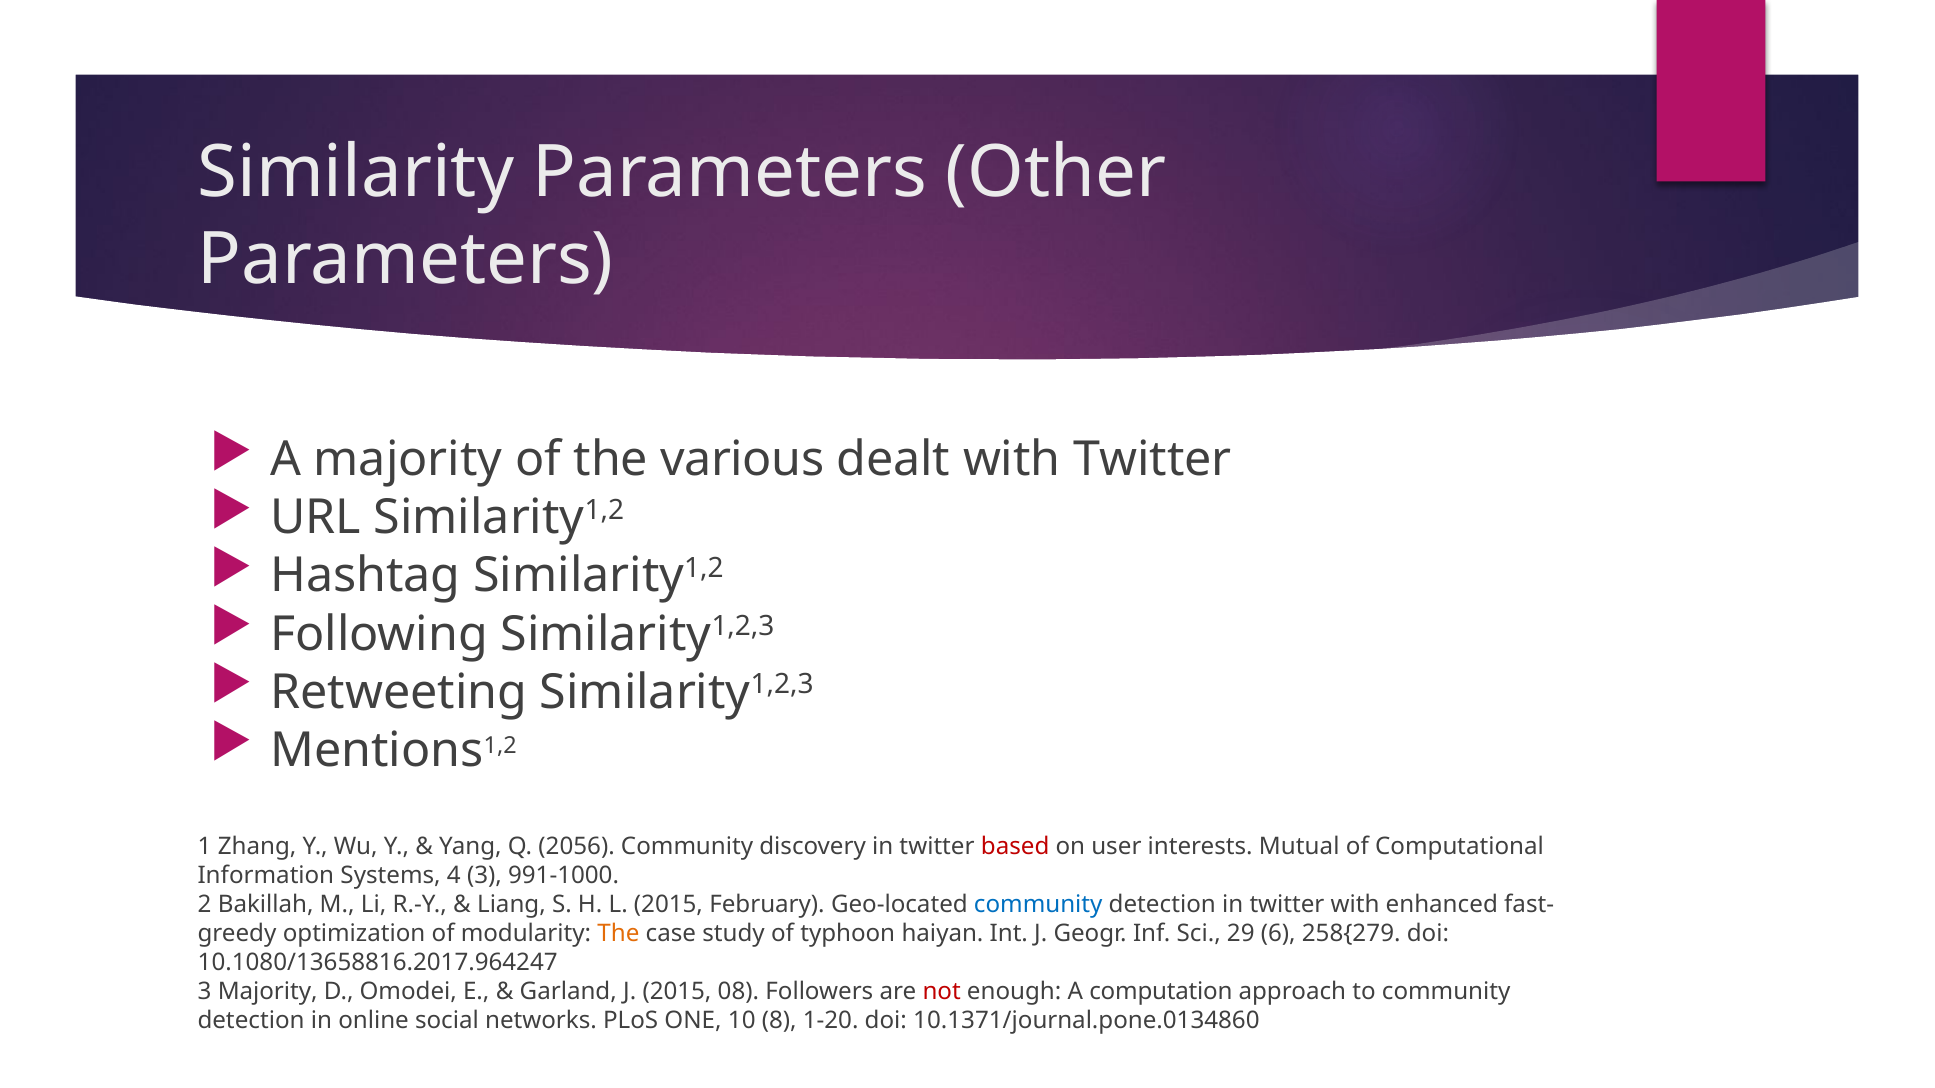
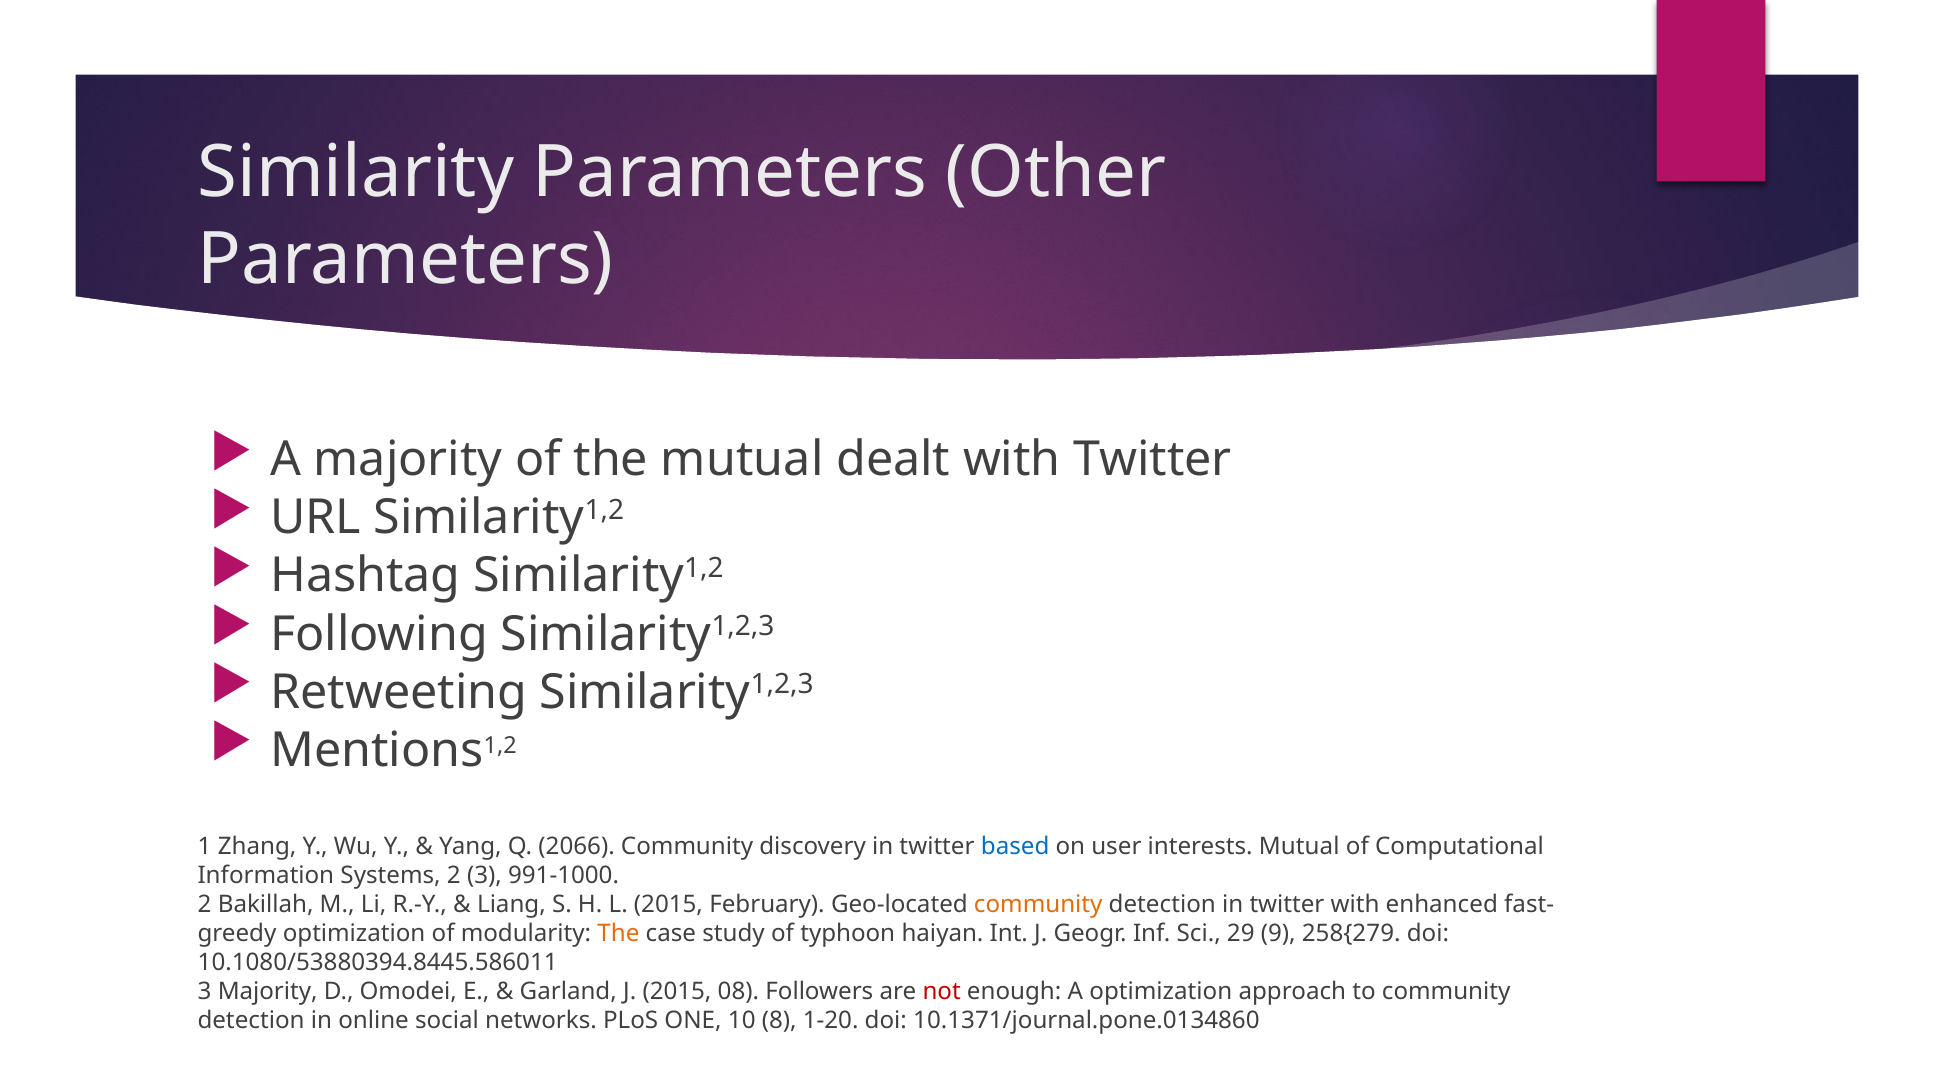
the various: various -> mutual
2056: 2056 -> 2066
based colour: red -> blue
Systems 4: 4 -> 2
community at (1038, 905) colour: blue -> orange
6: 6 -> 9
10.1080/13658816.2017.964247: 10.1080/13658816.2017.964247 -> 10.1080/53880394.8445.586011
A computation: computation -> optimization
